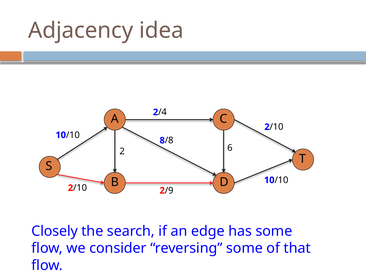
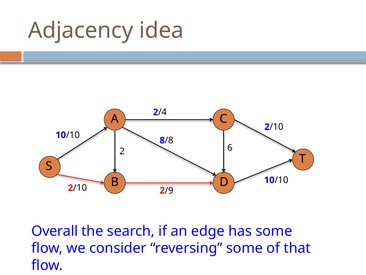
Closely: Closely -> Overall
